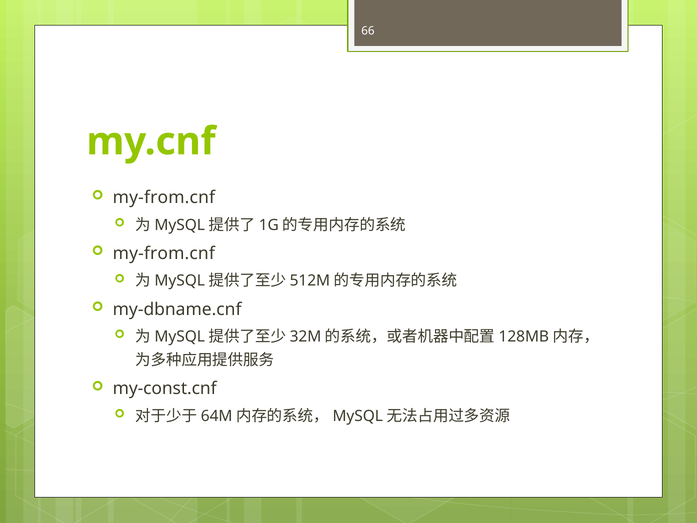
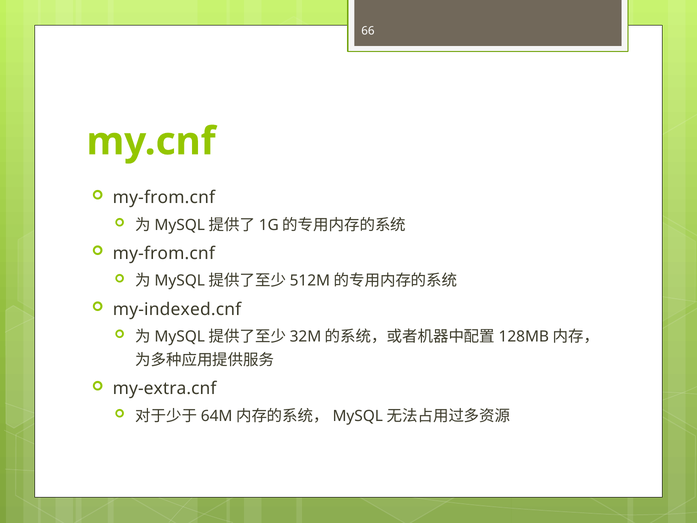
my-dbname.cnf: my-dbname.cnf -> my-indexed.cnf
my-const.cnf: my-const.cnf -> my-extra.cnf
